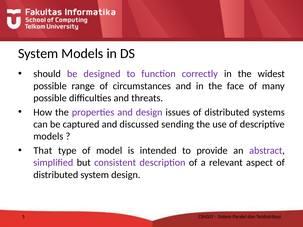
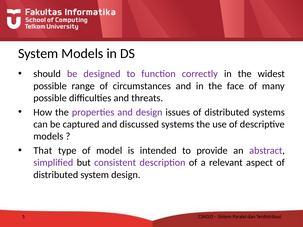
discussed sending: sending -> systems
